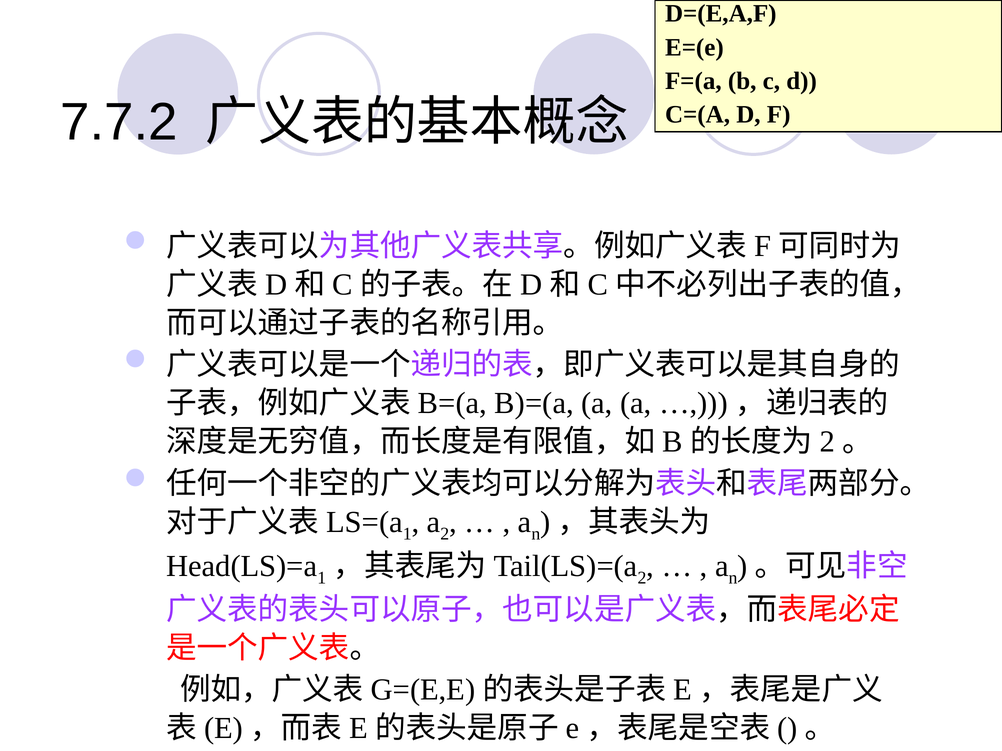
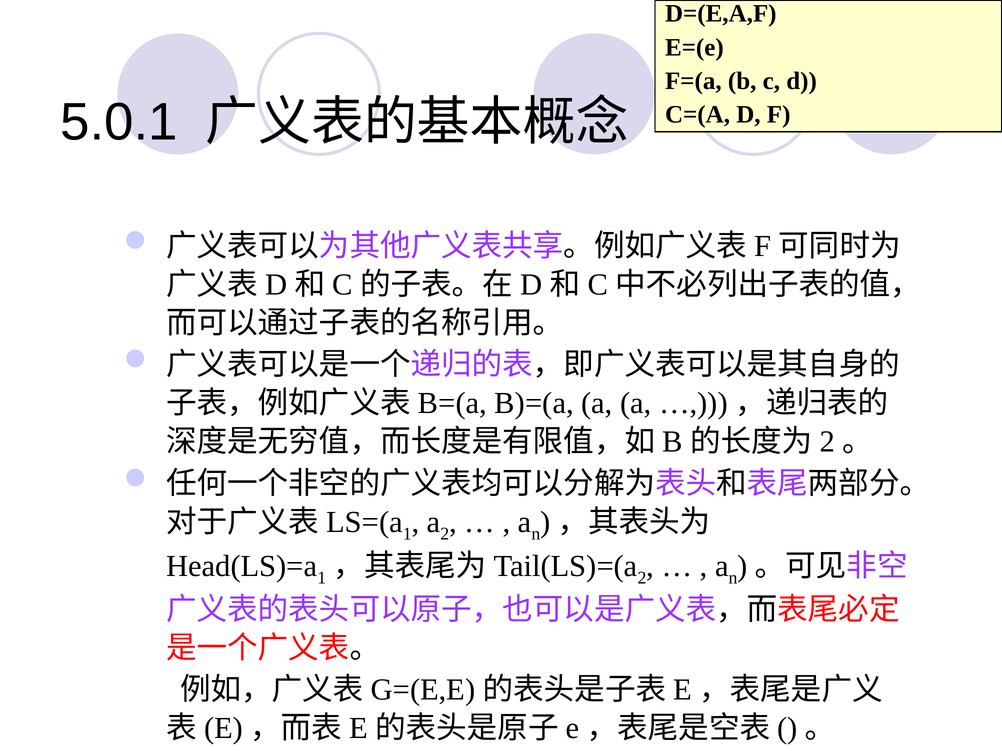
7.7.2: 7.7.2 -> 5.0.1
